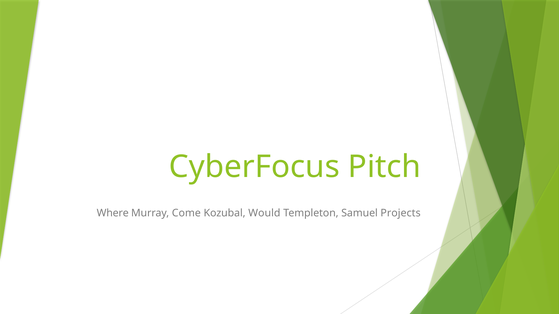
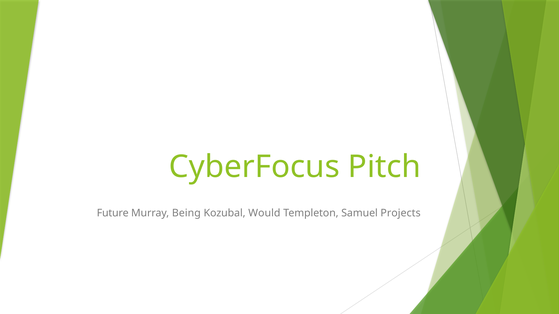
Where: Where -> Future
Come: Come -> Being
